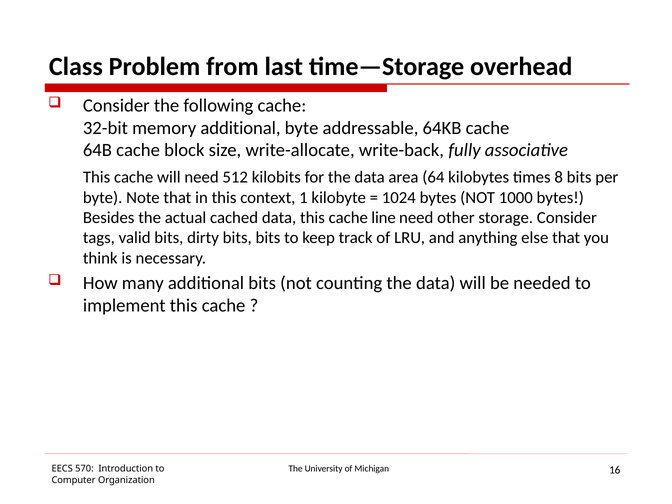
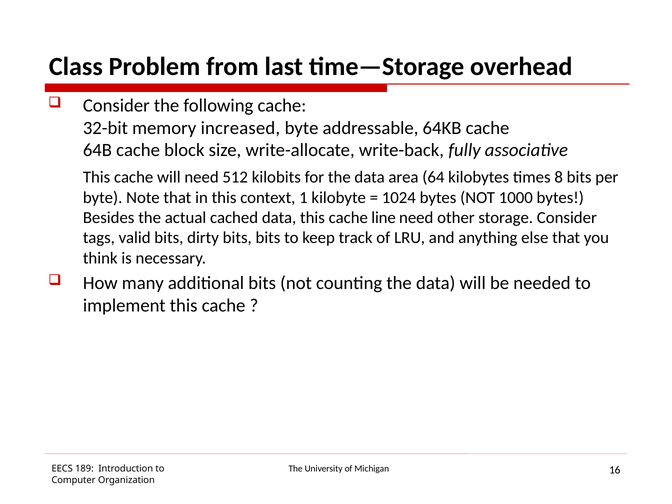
memory additional: additional -> increased
570: 570 -> 189
